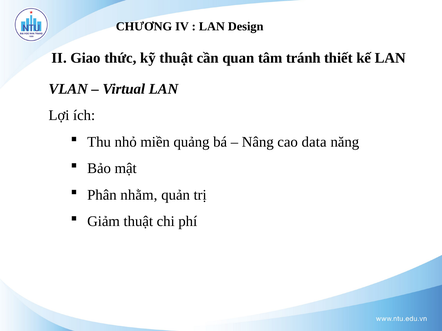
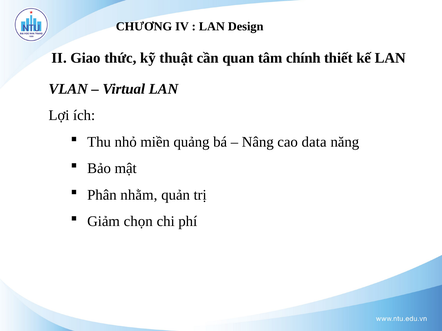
tránh: tránh -> chính
Giảm thuật: thuật -> chọn
